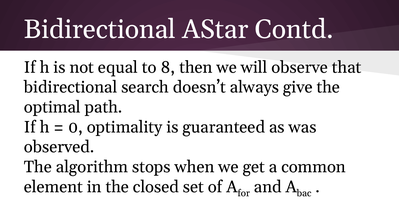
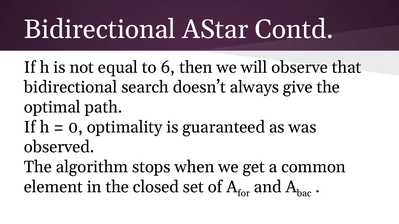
8: 8 -> 6
